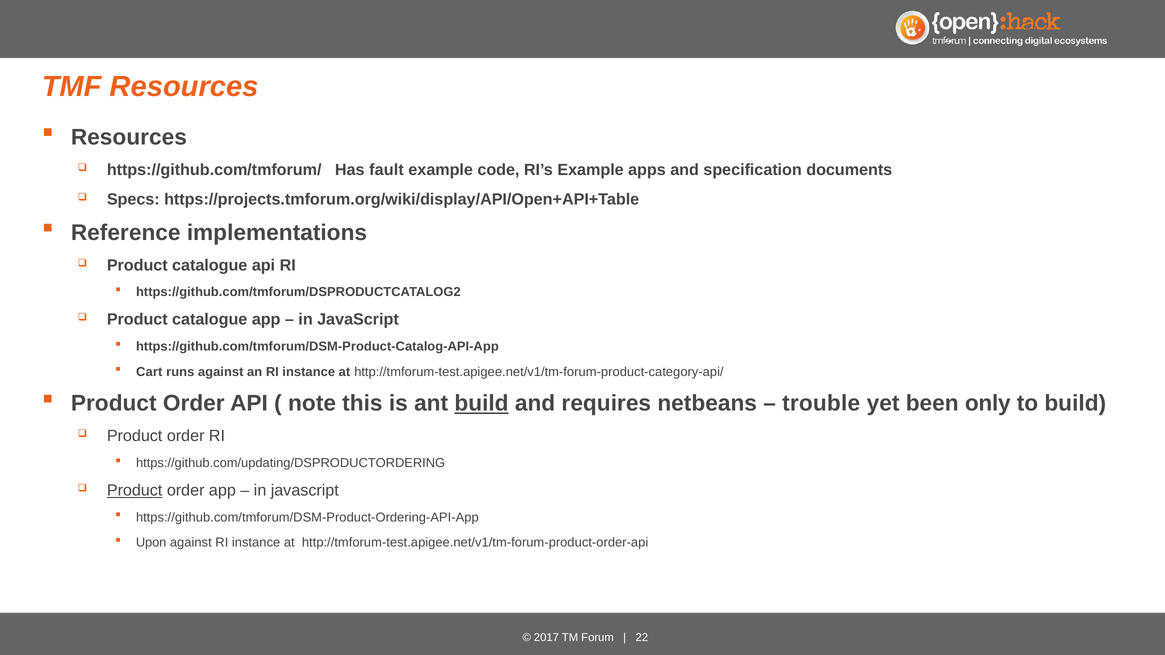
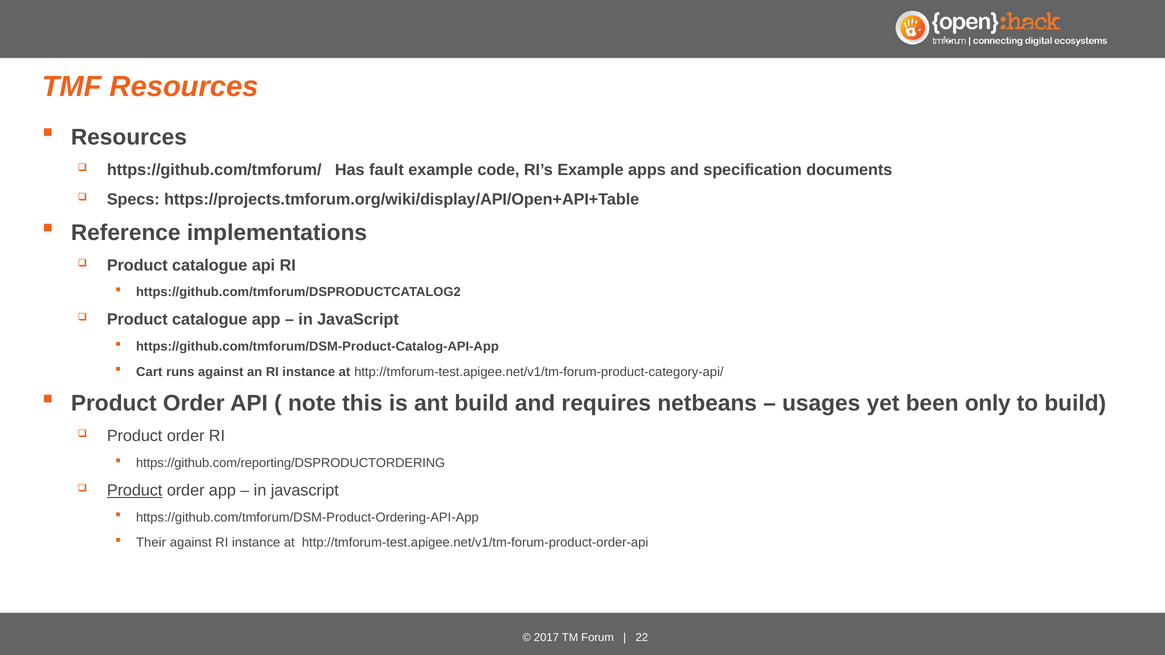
build at (482, 404) underline: present -> none
trouble: trouble -> usages
https://github.com/updating/DSPRODUCTORDERING: https://github.com/updating/DSPRODUCTORDERING -> https://github.com/reporting/DSPRODUCTORDERING
Upon: Upon -> Their
